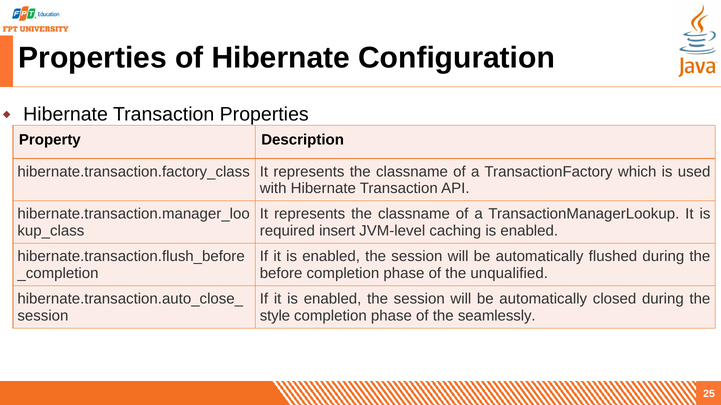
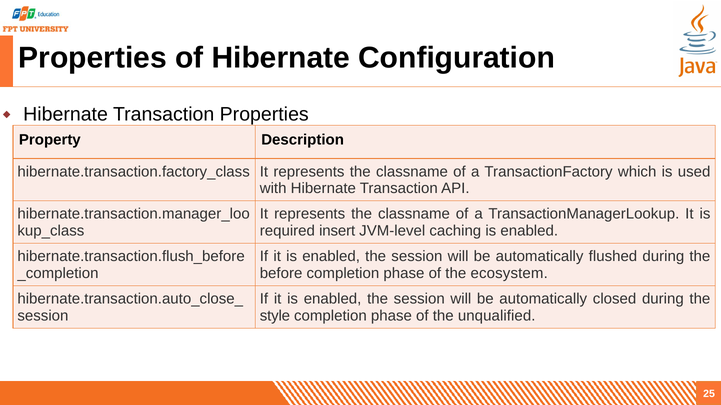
unqualified: unqualified -> ecosystem
seamlessly: seamlessly -> unqualified
